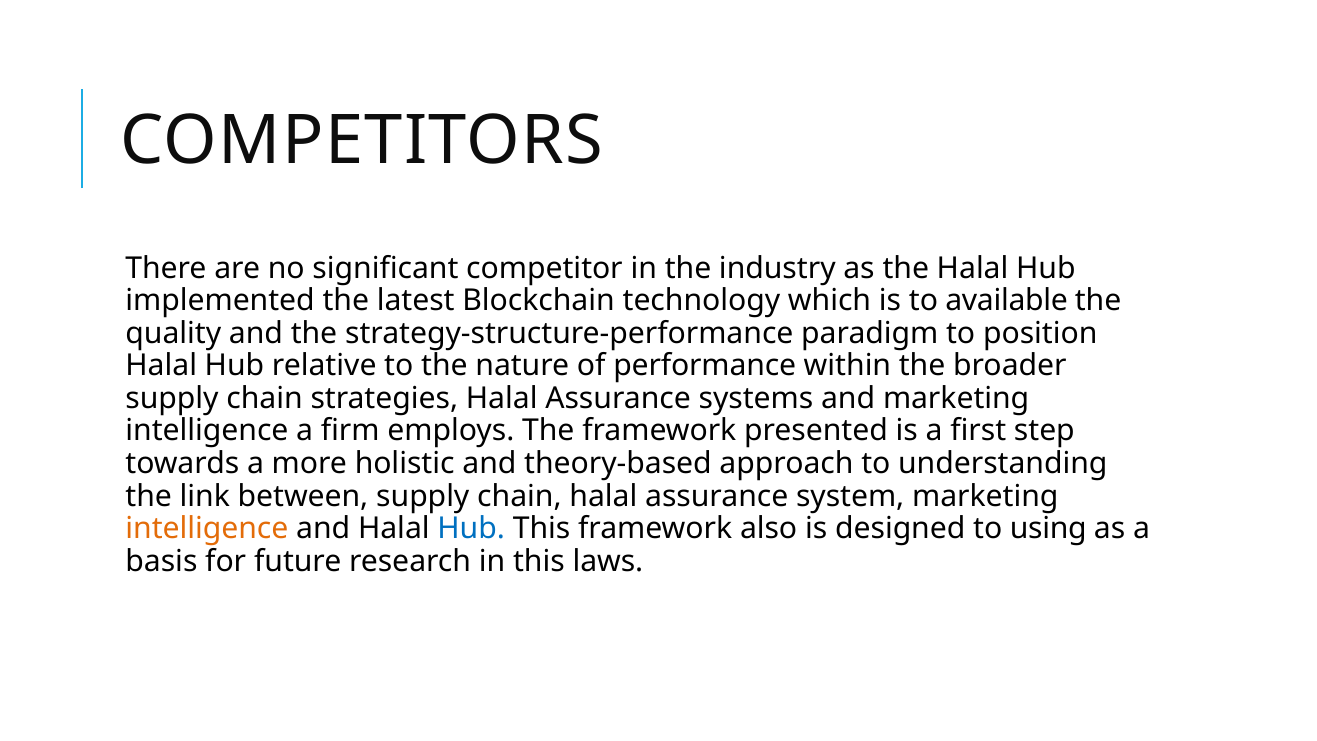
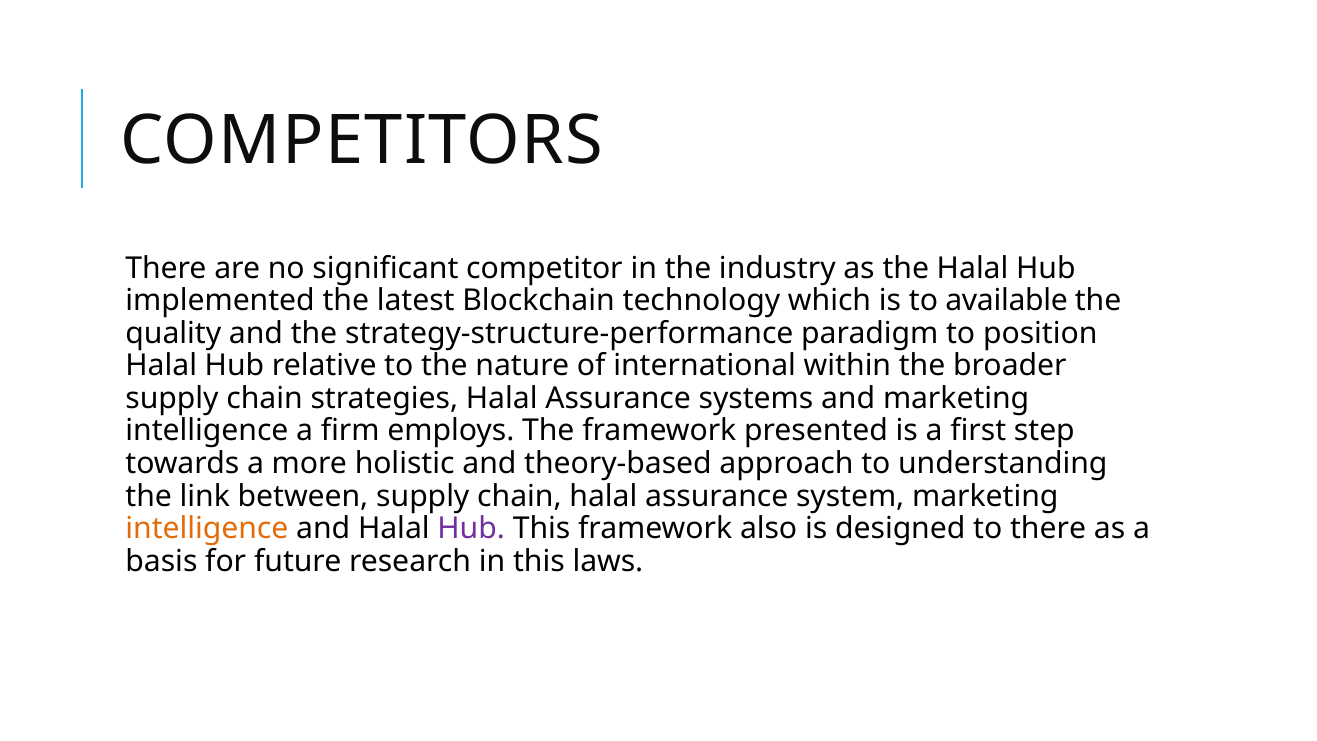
performance: performance -> international
Hub at (471, 529) colour: blue -> purple
to using: using -> there
